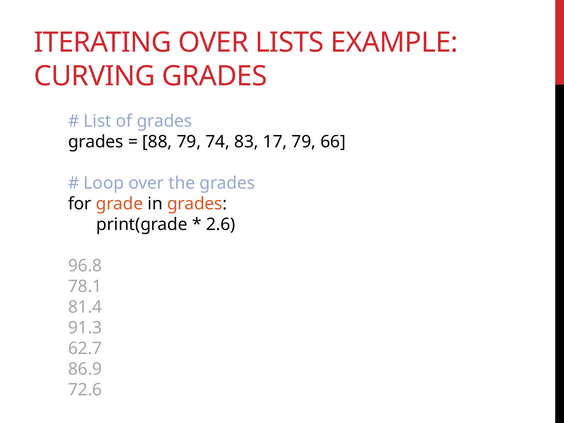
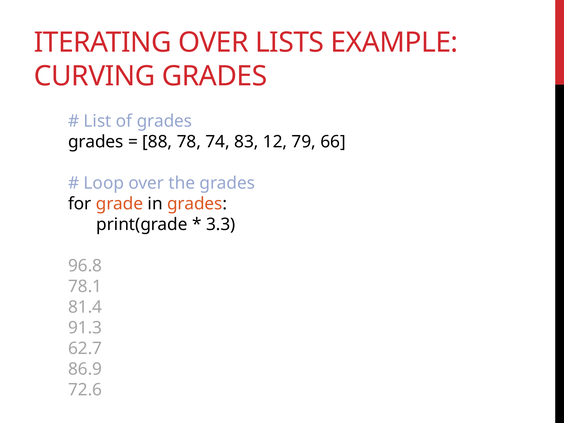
88 79: 79 -> 78
17: 17 -> 12
2.6: 2.6 -> 3.3
